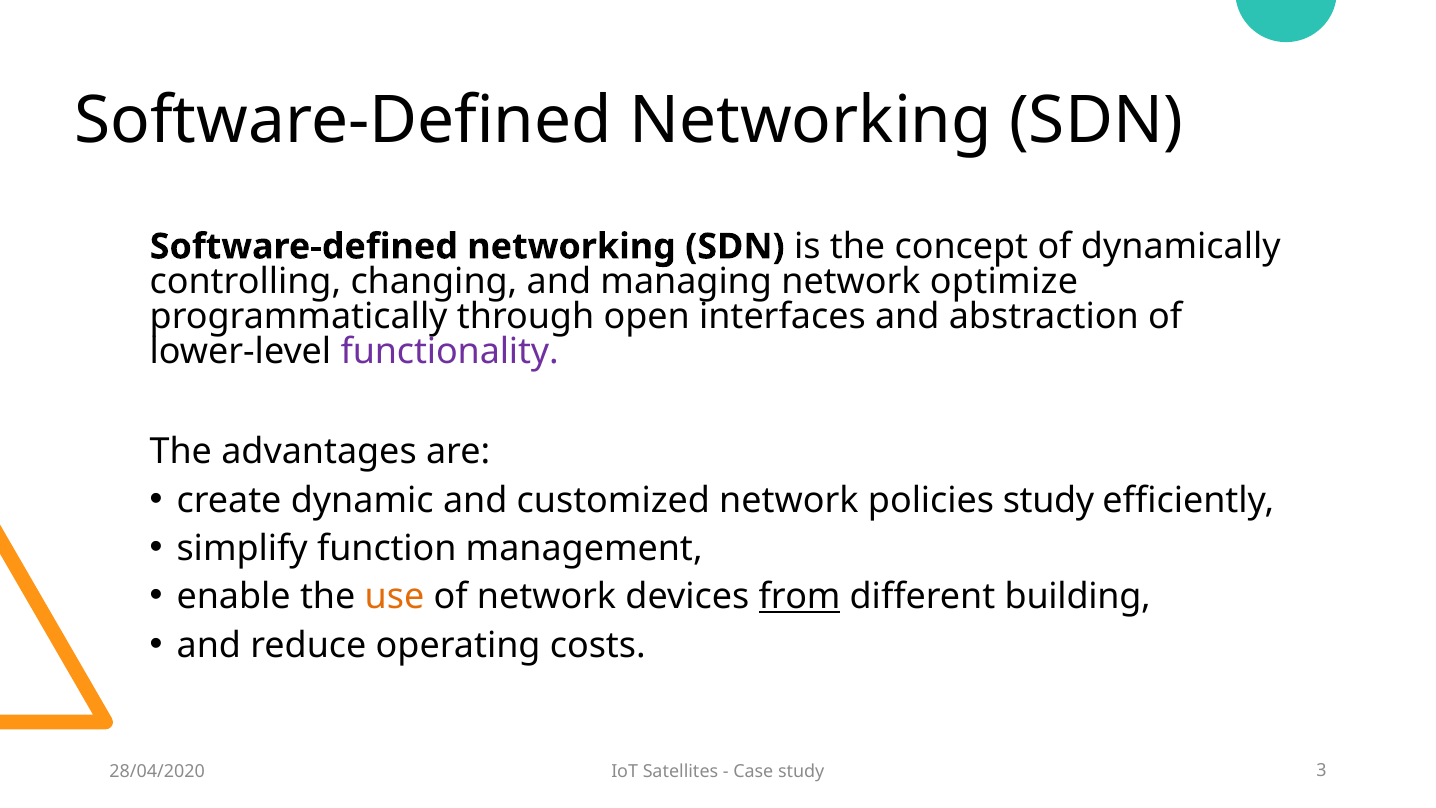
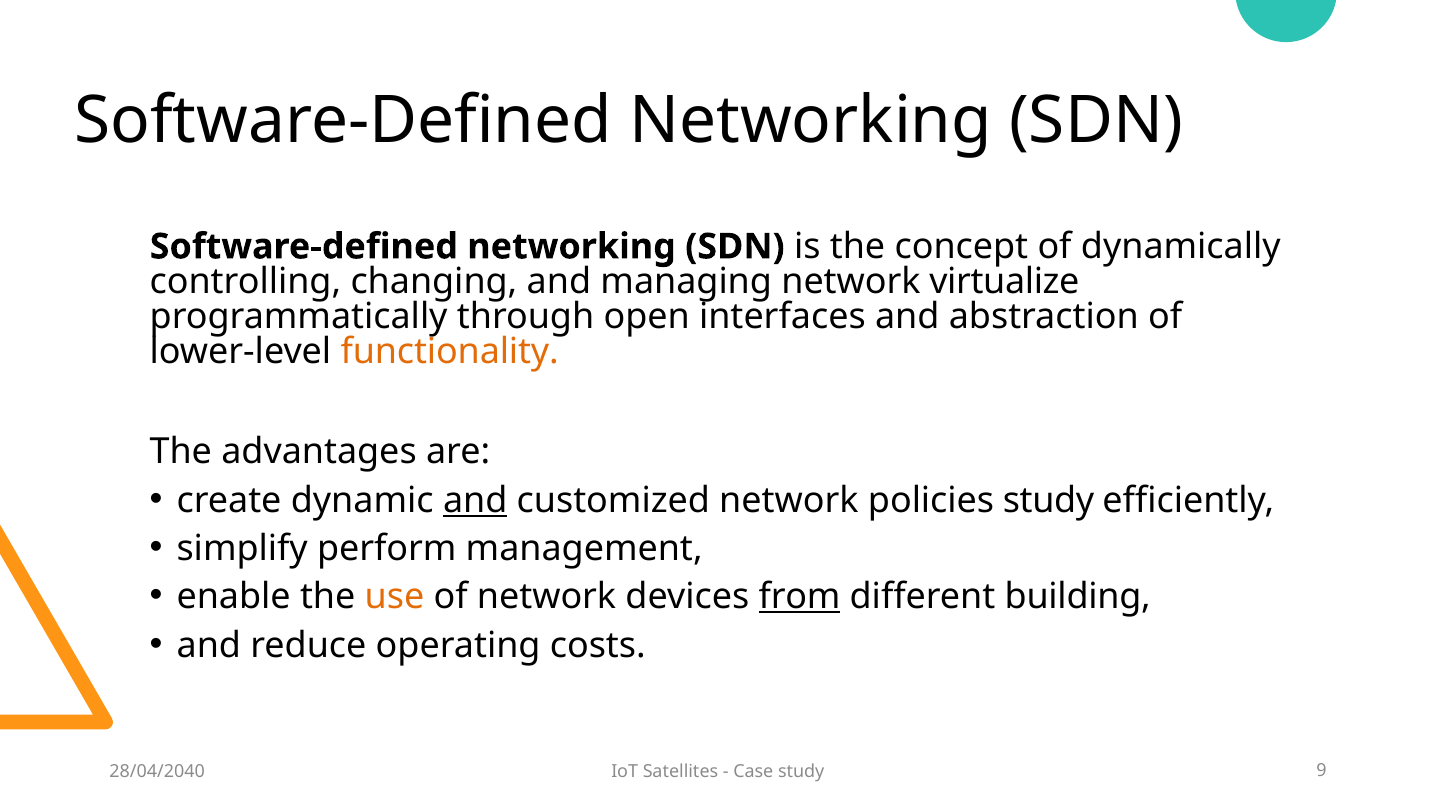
optimize: optimize -> virtualize
functionality colour: purple -> orange
and at (475, 500) underline: none -> present
function: function -> perform
28/04/2020: 28/04/2020 -> 28/04/2040
3: 3 -> 9
